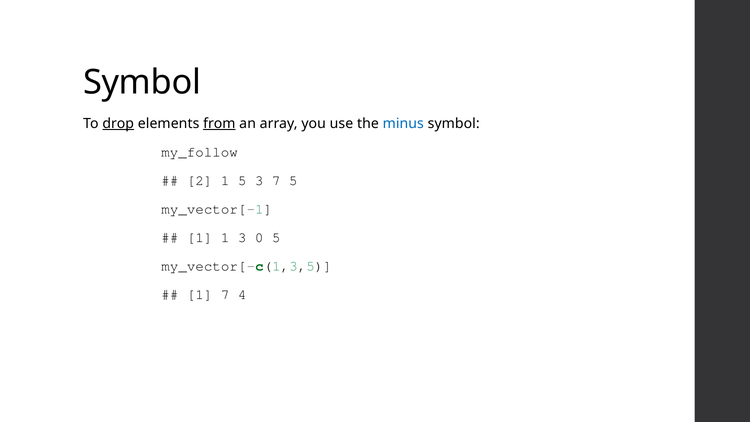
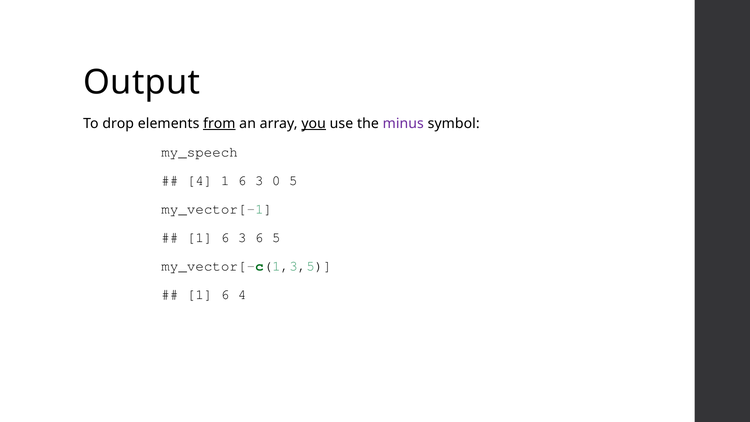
Symbol at (142, 82): Symbol -> Output
drop underline: present -> none
you underline: none -> present
minus colour: blue -> purple
my_follow: my_follow -> my_speech
2 at (200, 181): 2 -> 4
5 at (242, 181): 5 -> 6
3 7: 7 -> 0
1 at (225, 238): 1 -> 6
3 0: 0 -> 6
7 at (225, 295): 7 -> 6
